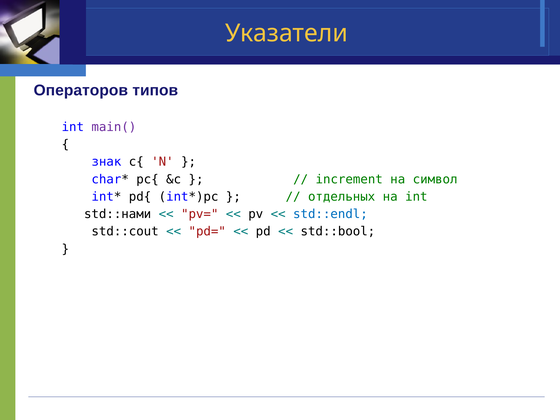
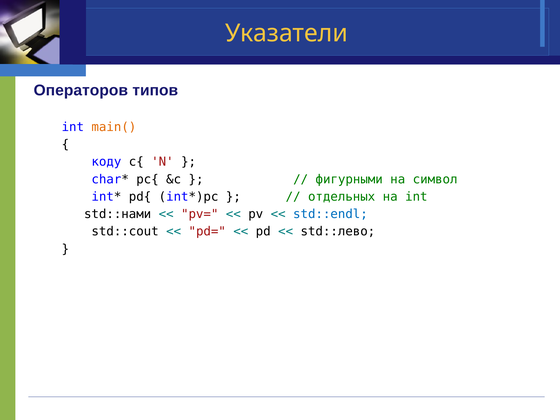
main( colour: purple -> orange
знак: знак -> коду
increment: increment -> фигурными
std::bool: std::bool -> std::лево
